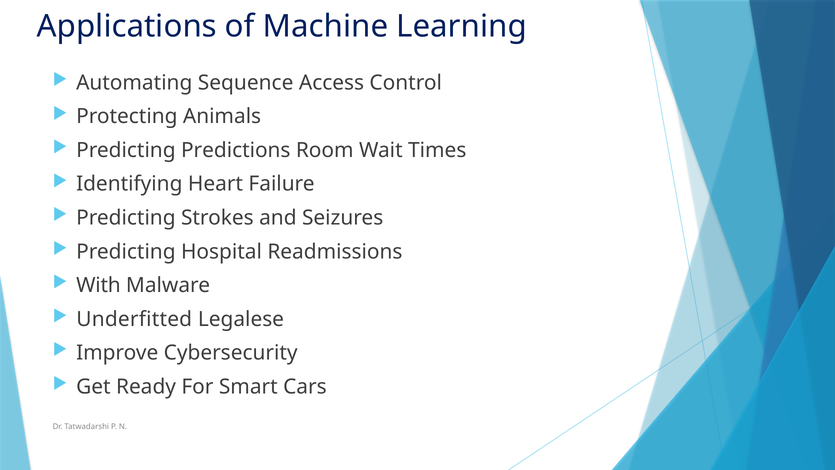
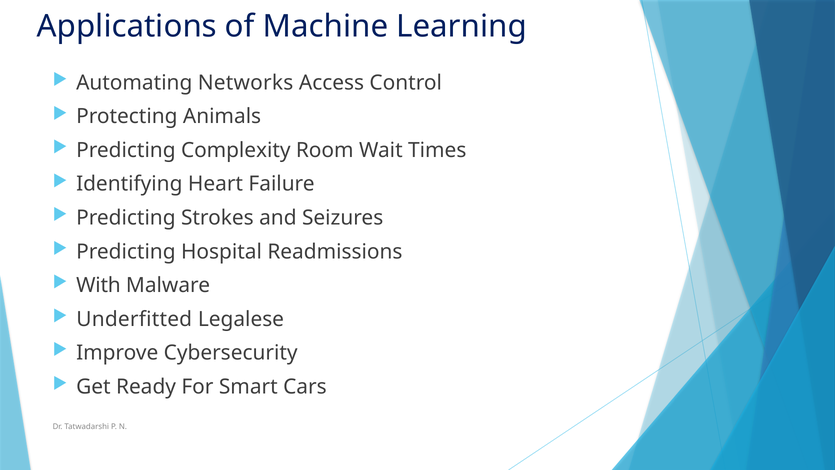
Sequence: Sequence -> Networks
Predictions: Predictions -> Complexity
